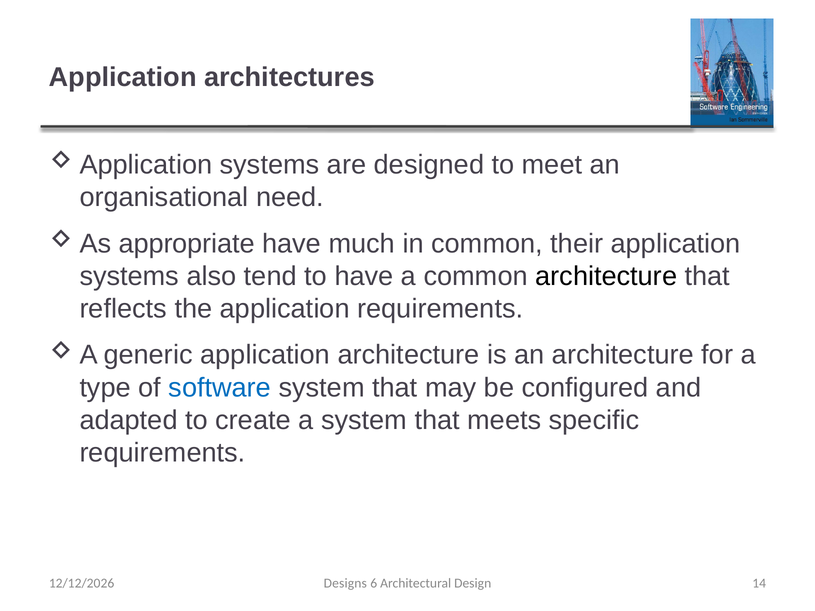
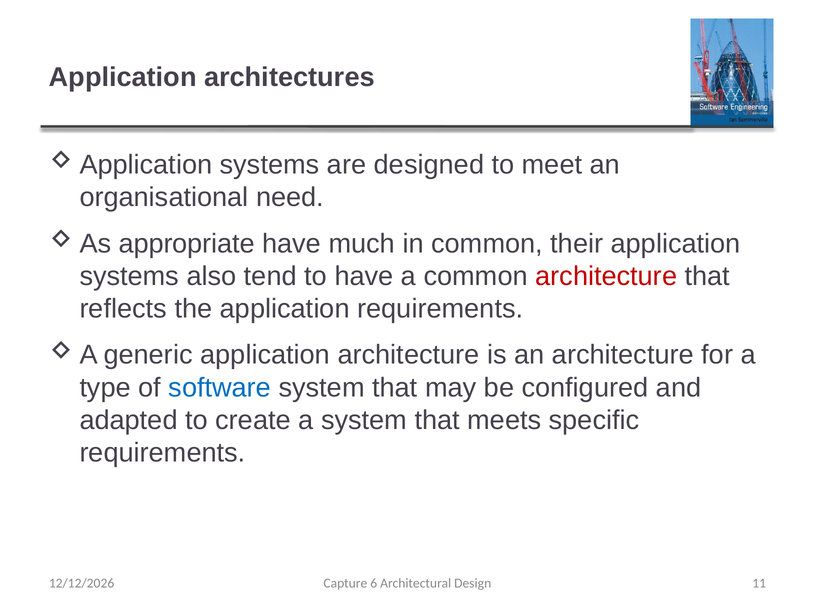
architecture at (606, 276) colour: black -> red
Designs: Designs -> Capture
14: 14 -> 11
